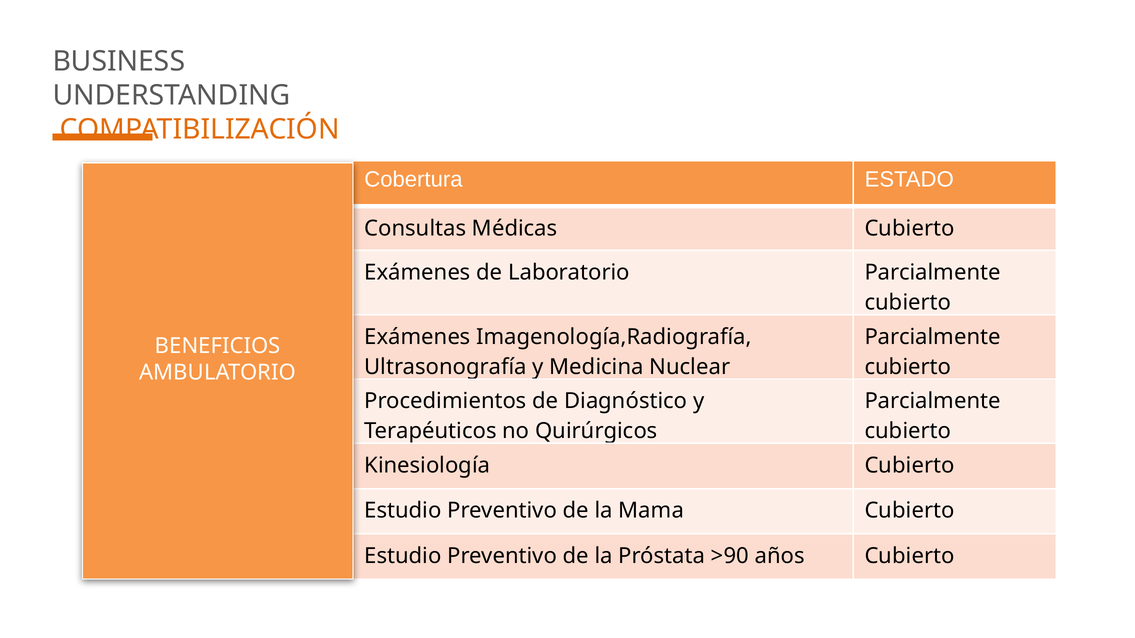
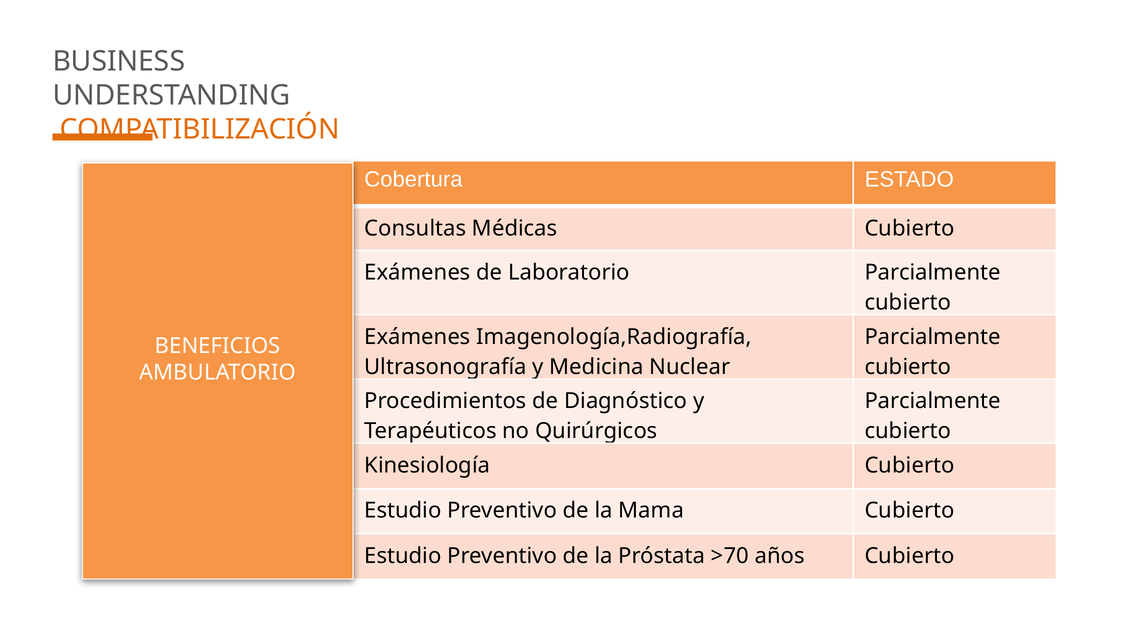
>90: >90 -> >70
